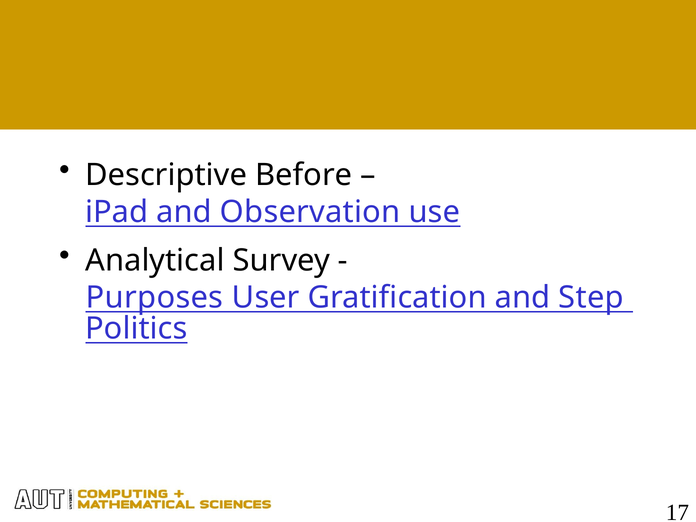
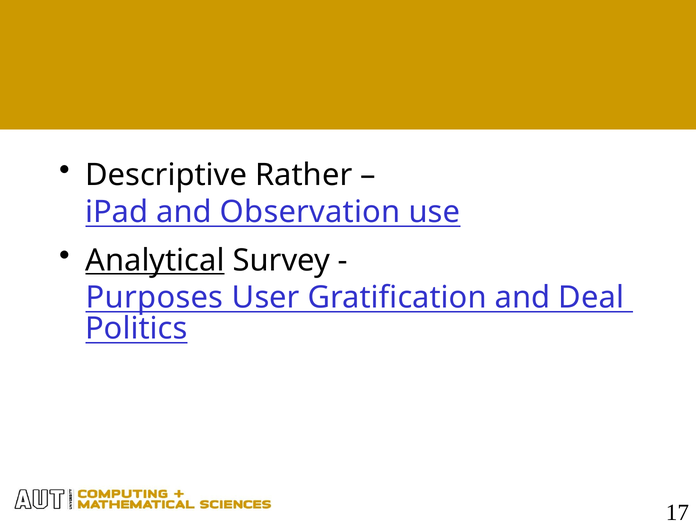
Before: Before -> Rather
Analytical underline: none -> present
Step: Step -> Deal
